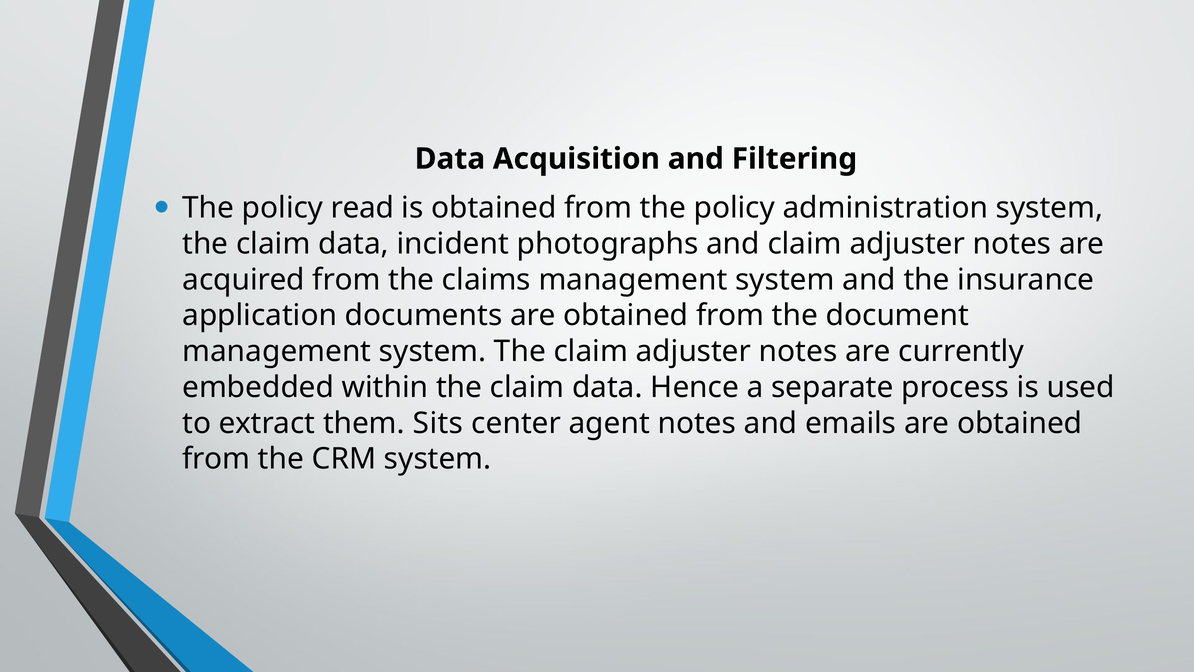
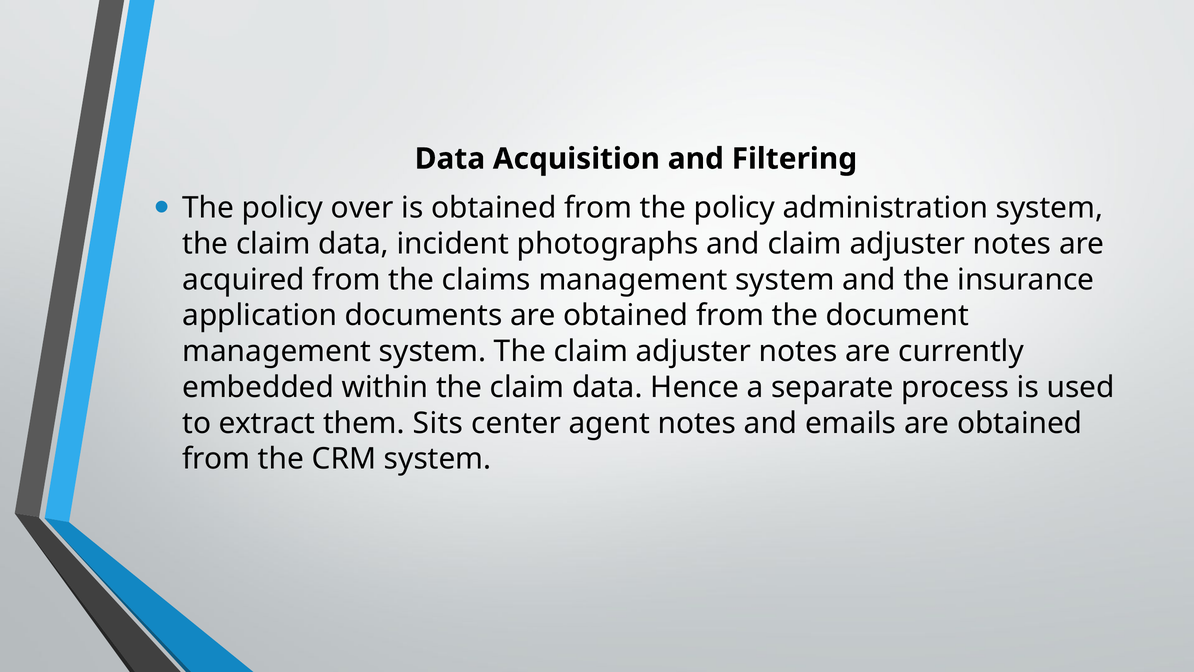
read: read -> over
